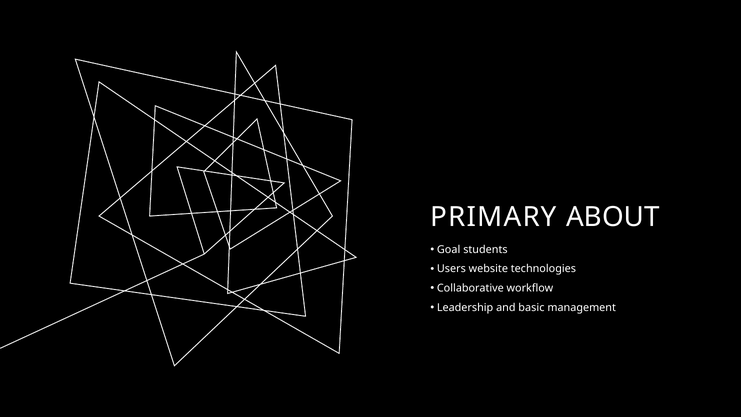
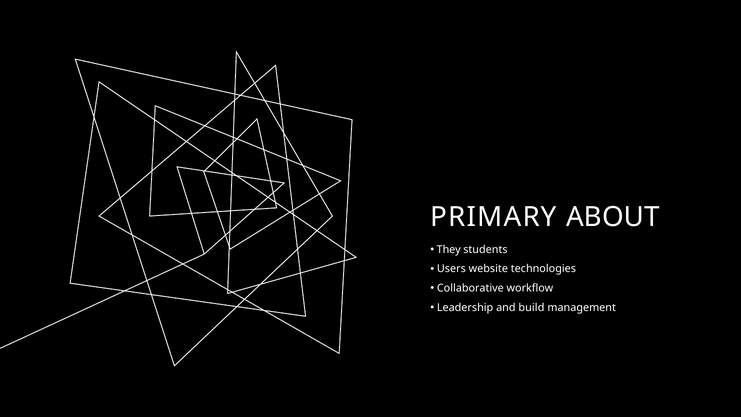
Goal: Goal -> They
basic: basic -> build
